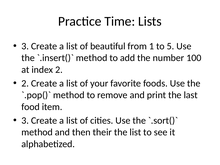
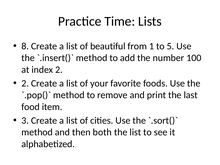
3 at (25, 46): 3 -> 8
their: their -> both
